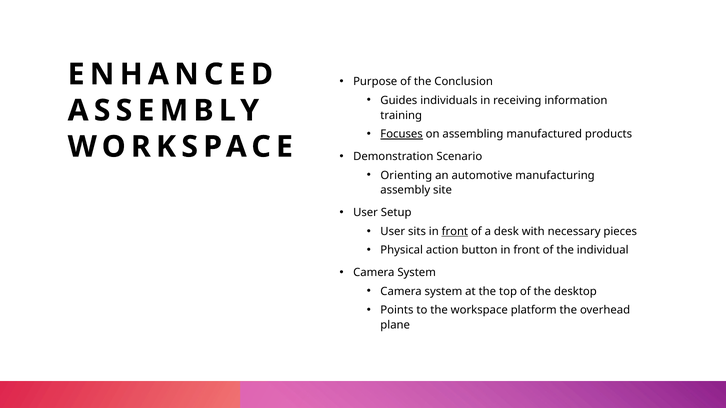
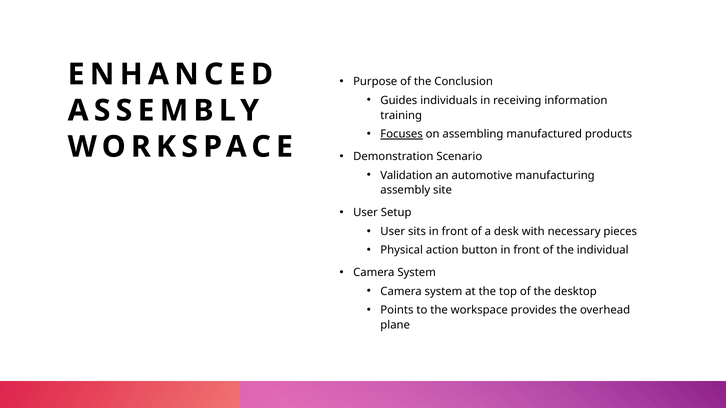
Orienting: Orienting -> Validation
front at (455, 232) underline: present -> none
platform: platform -> provides
